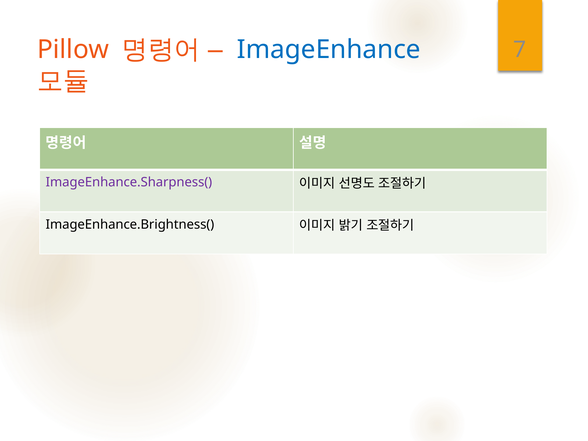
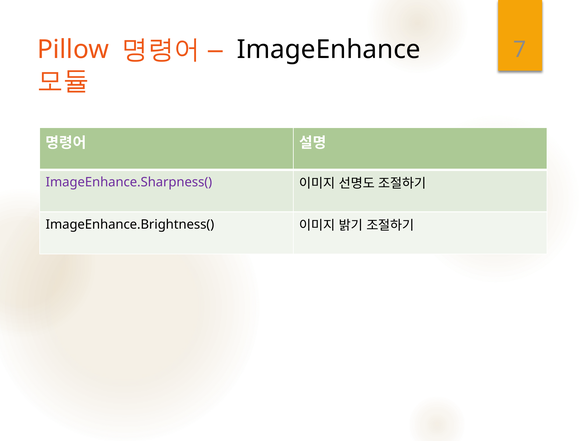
ImageEnhance colour: blue -> black
